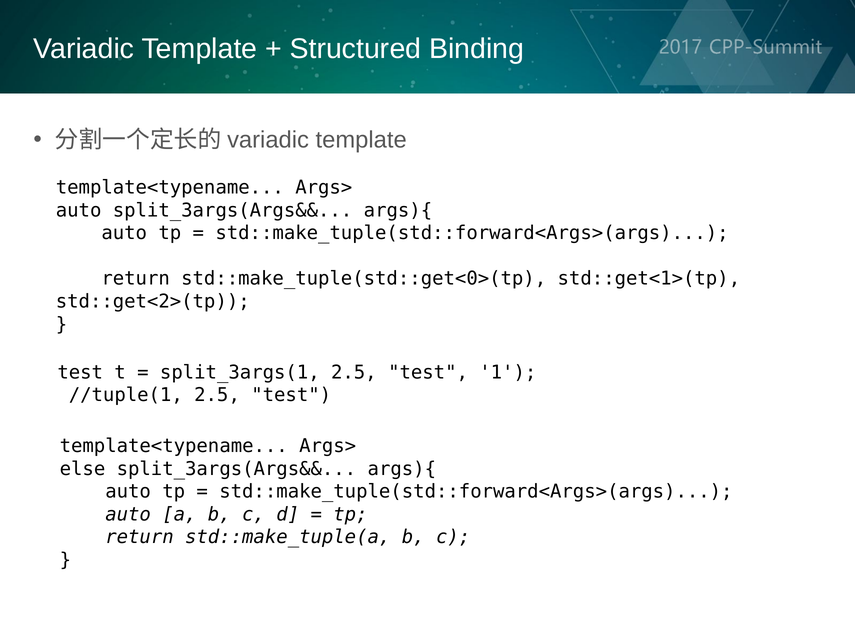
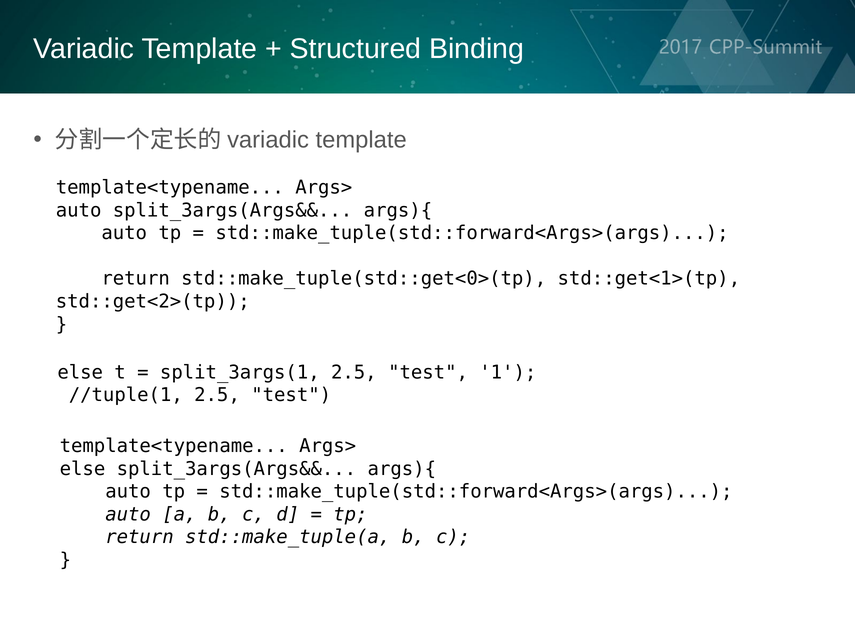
test at (80, 373): test -> else
